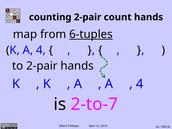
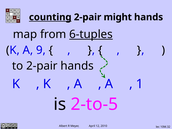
counting underline: none -> present
count: count -> might
A 4: 4 -> 9
4 at (140, 84): 4 -> 1
2-to-7: 2-to-7 -> 2-to-5
